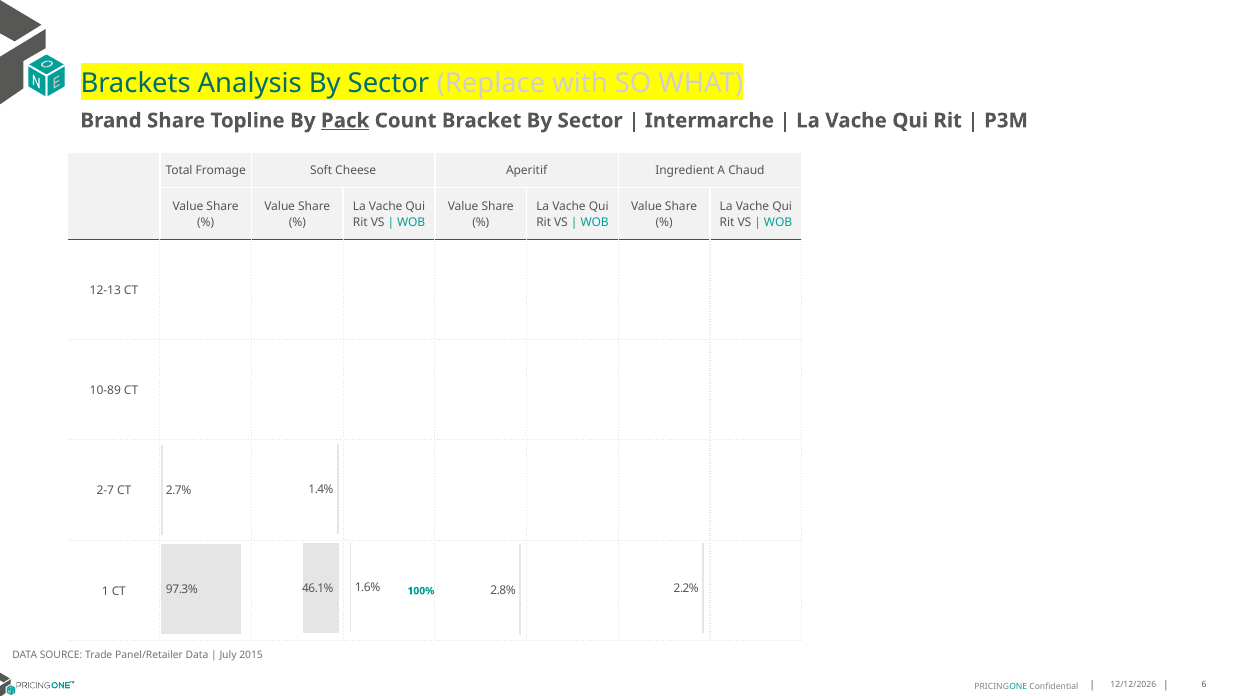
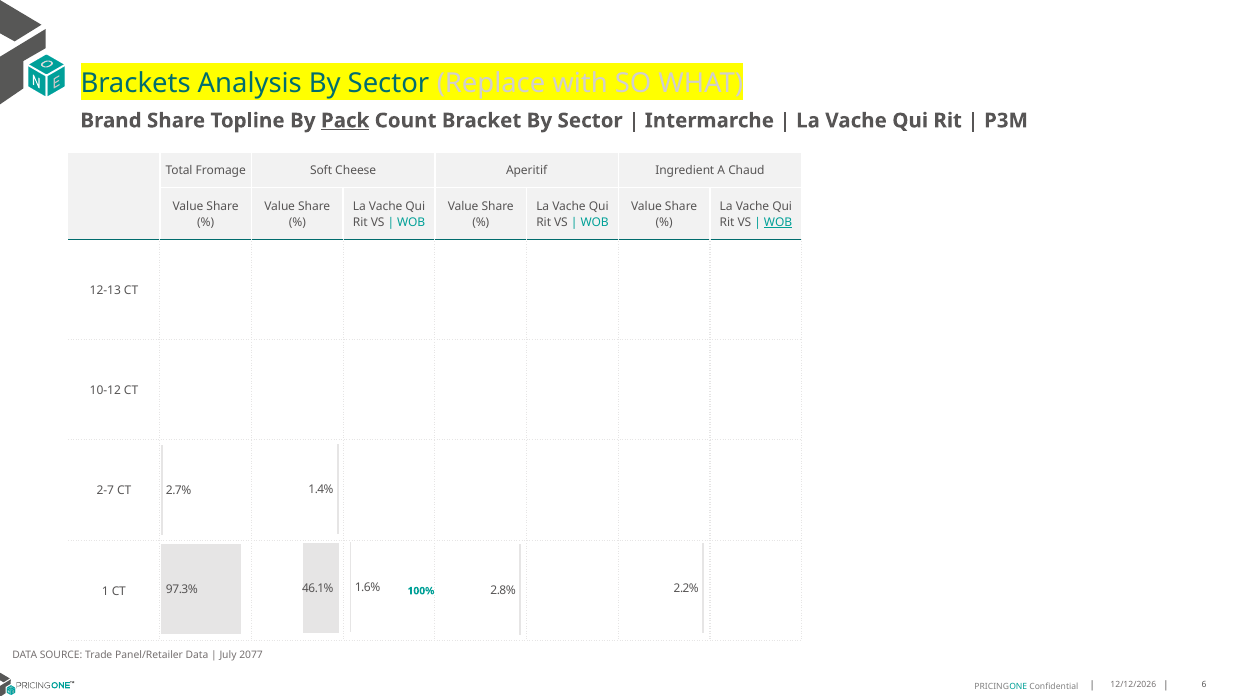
WOB at (778, 222) underline: none -> present
10-89: 10-89 -> 10-12
2015: 2015 -> 2077
